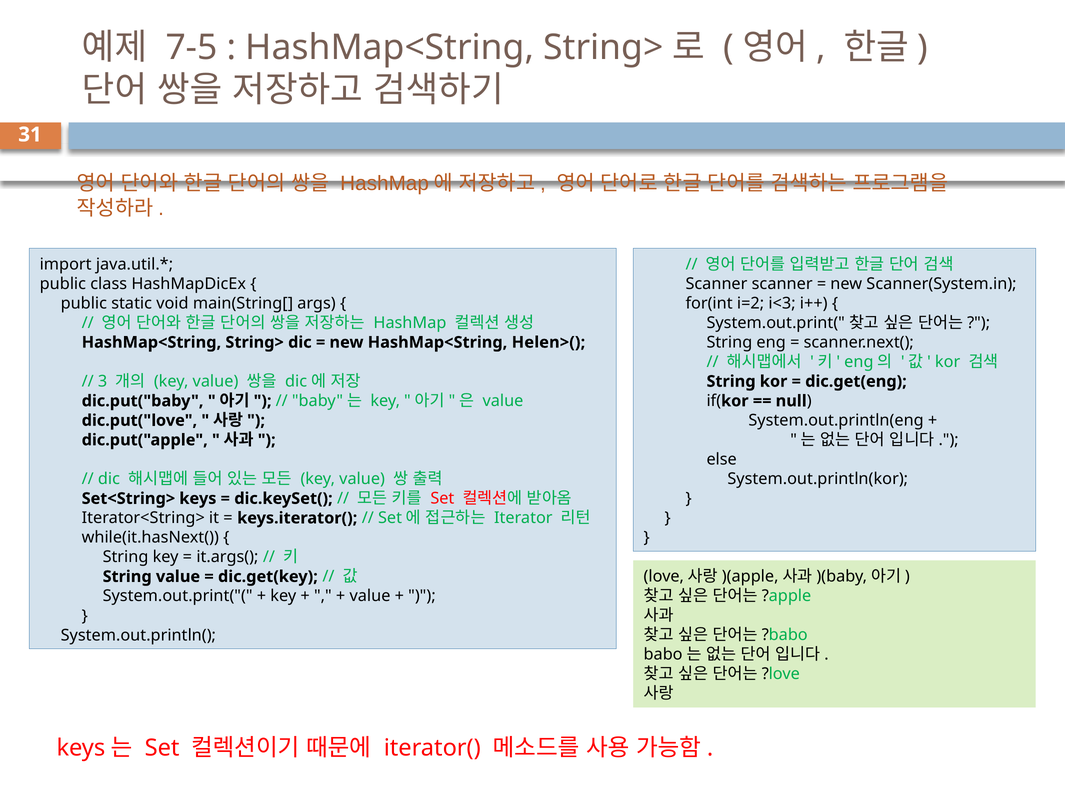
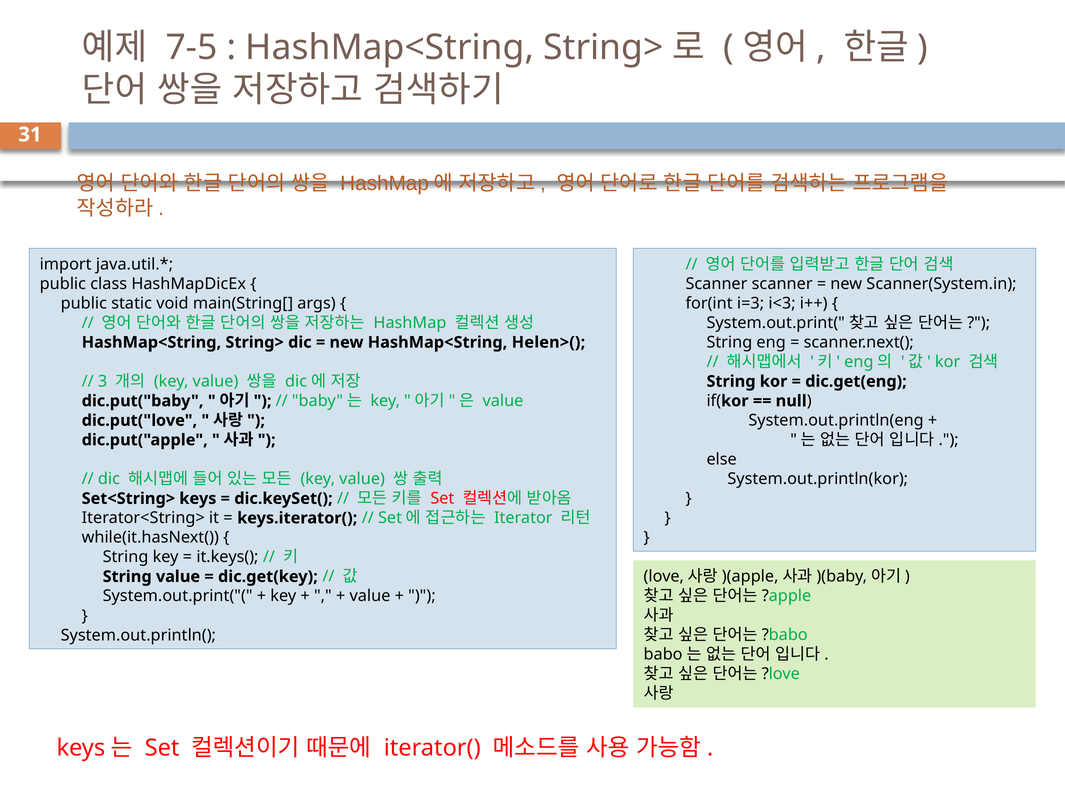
i=2: i=2 -> i=3
it.args(: it.args( -> it.keys(
